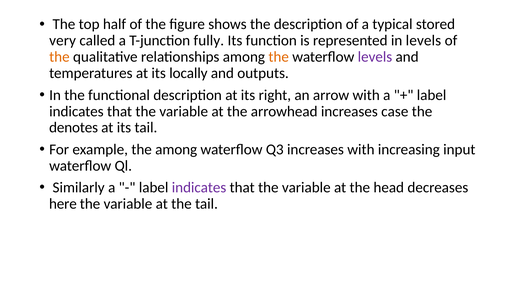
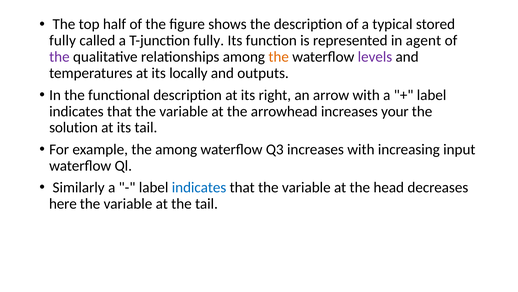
very at (63, 41): very -> fully
in levels: levels -> agent
the at (59, 57) colour: orange -> purple
case: case -> your
denotes: denotes -> solution
indicates at (199, 187) colour: purple -> blue
